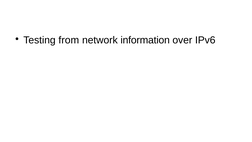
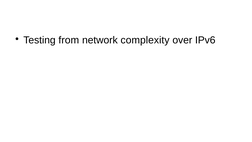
information: information -> complexity
